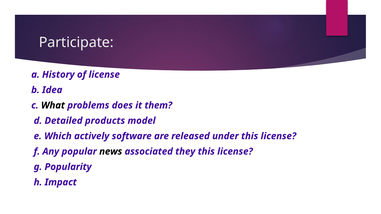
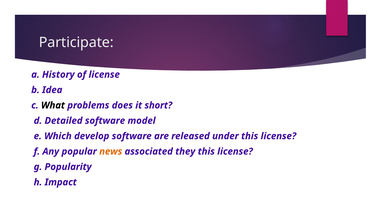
them: them -> short
Detailed products: products -> software
actively: actively -> develop
news colour: black -> orange
